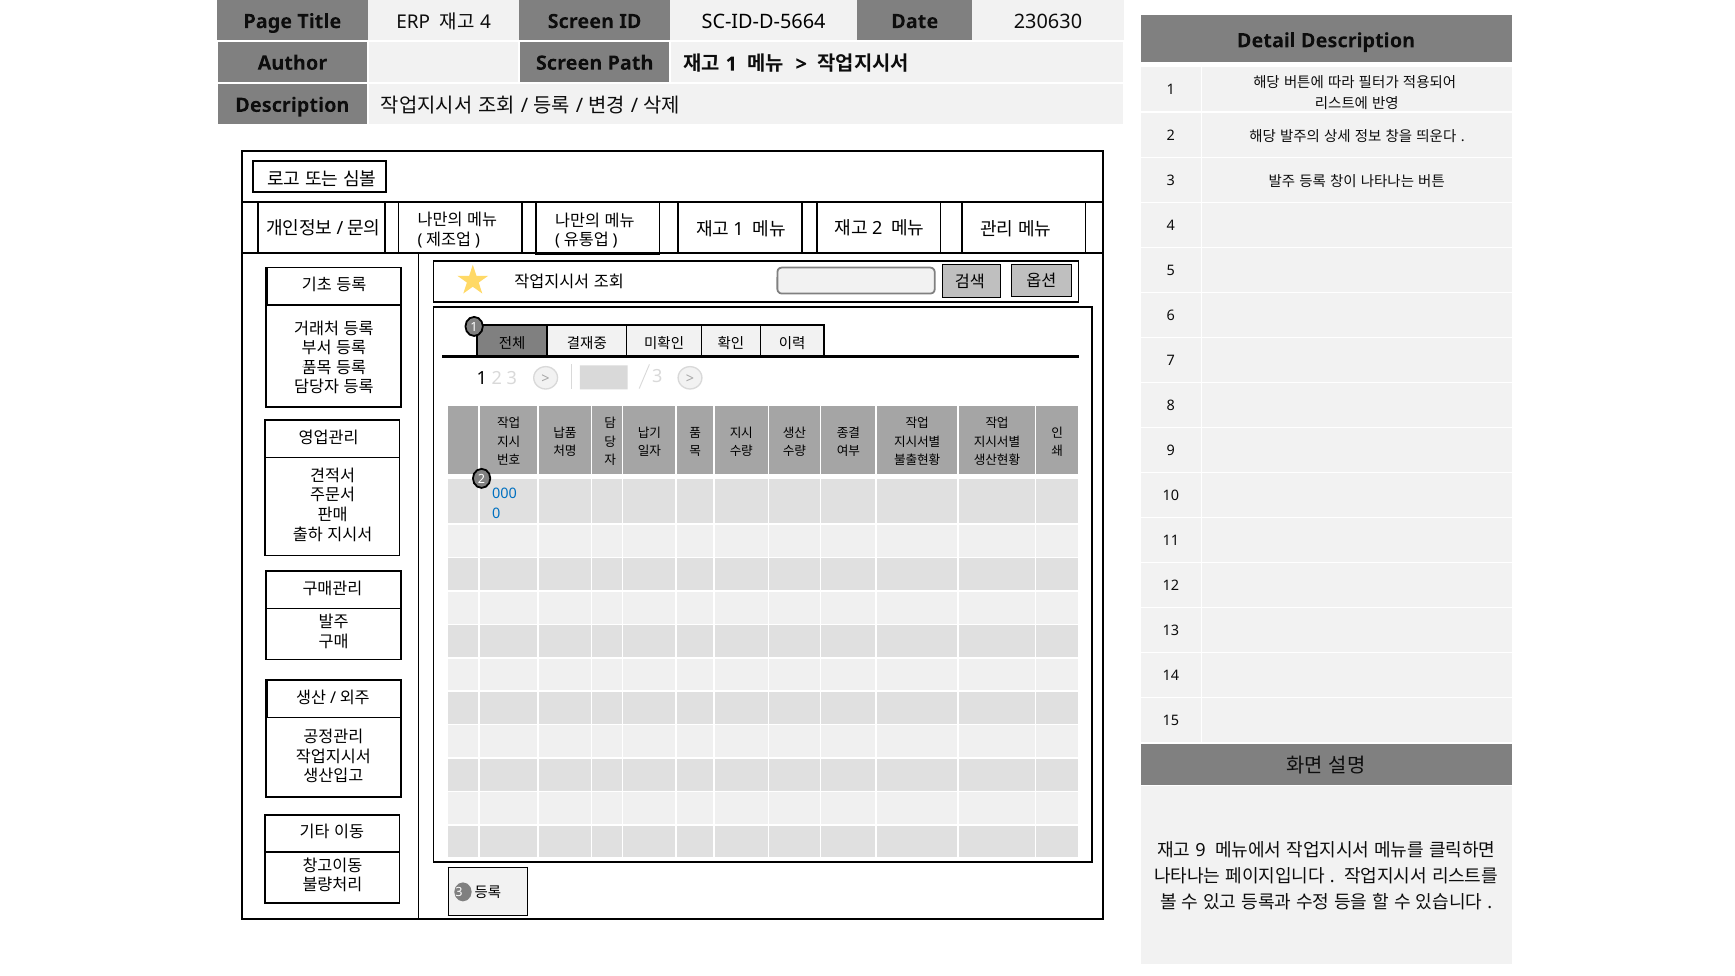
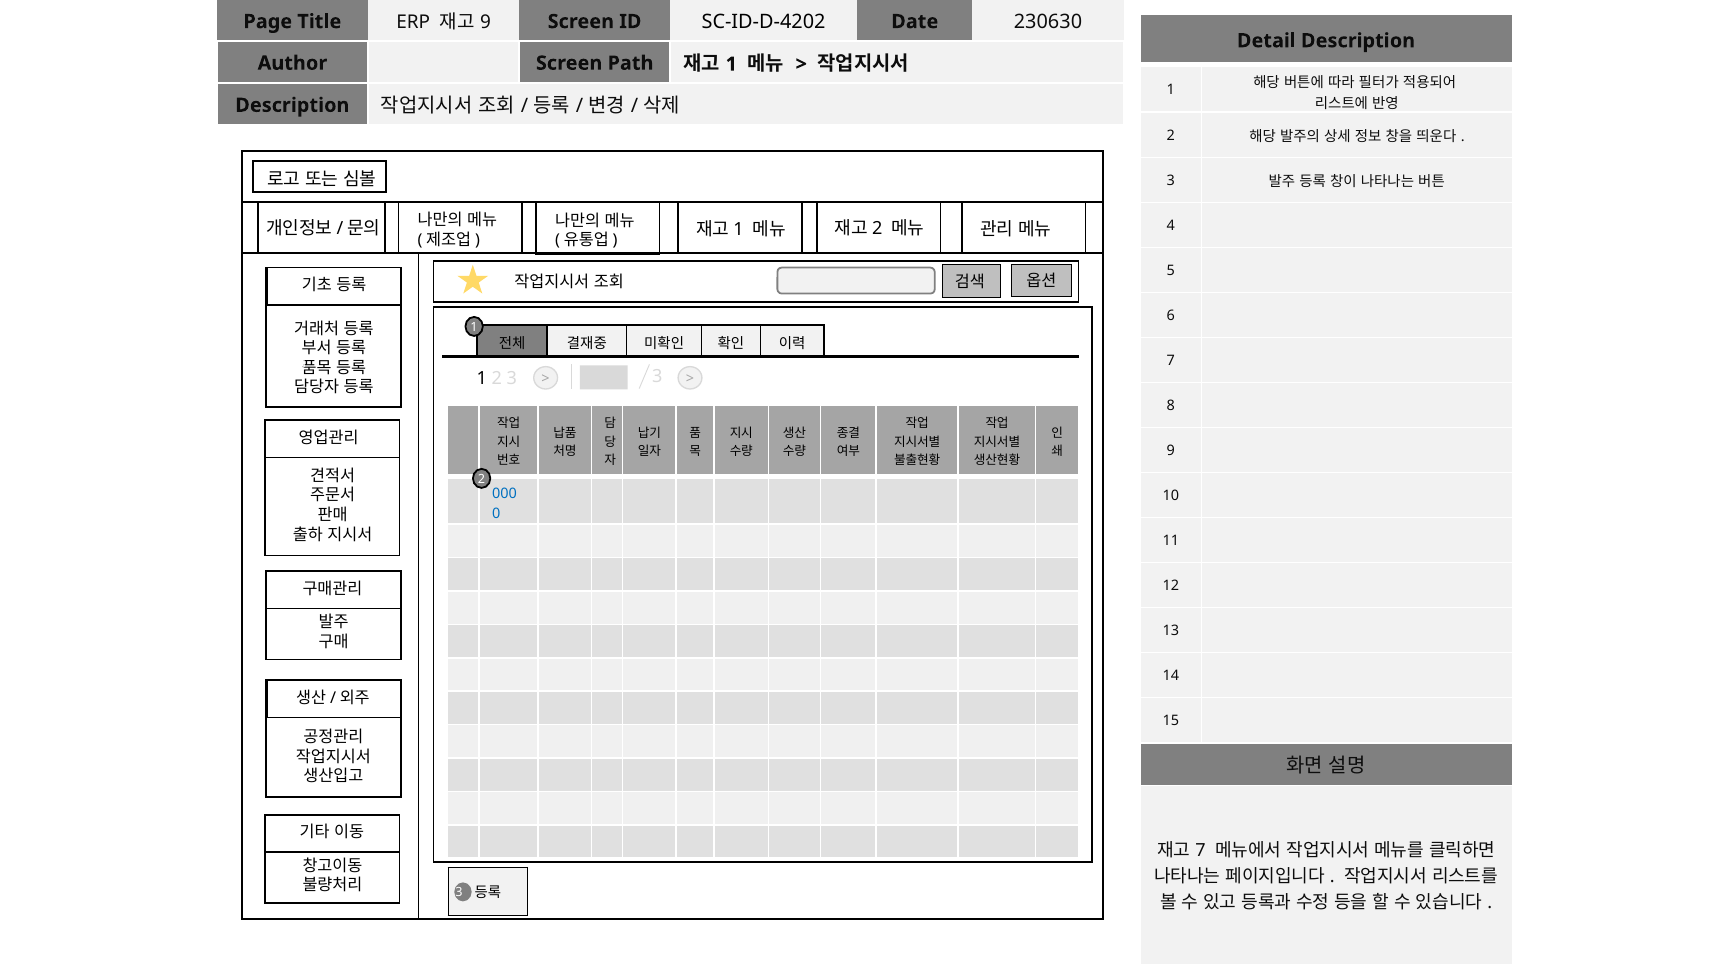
4 at (485, 22): 4 -> 9
SC-ID-D-5664: SC-ID-D-5664 -> SC-ID-D-4202
9 at (1201, 851): 9 -> 7
